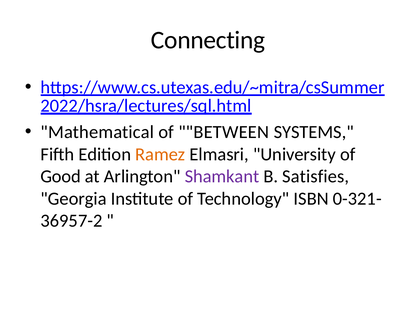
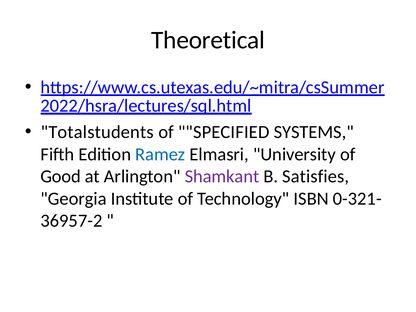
Connecting: Connecting -> Theoretical
Mathematical: Mathematical -> Totalstudents
BETWEEN: BETWEEN -> SPECIFIED
Ramez colour: orange -> blue
